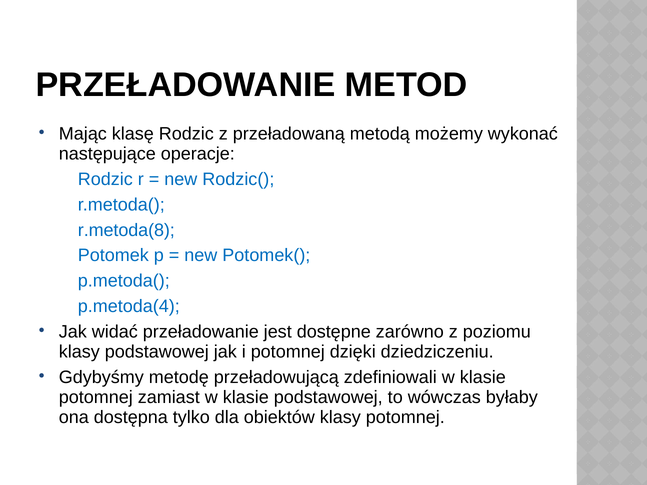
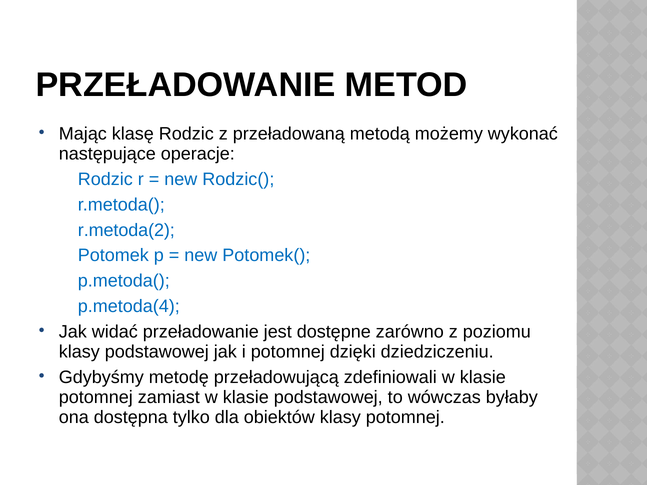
r.metoda(8: r.metoda(8 -> r.metoda(2
